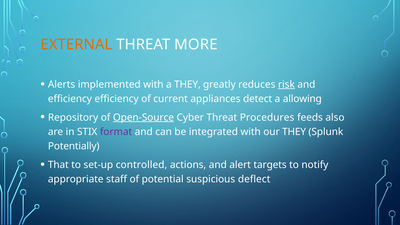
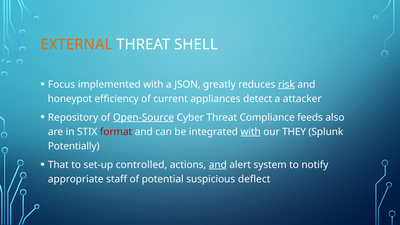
MORE: MORE -> SHELL
Alerts: Alerts -> Focus
a THEY: THEY -> JSON
efficiency at (70, 99): efficiency -> honeypot
allowing: allowing -> attacker
Procedures: Procedures -> Compliance
format colour: purple -> red
with at (251, 132) underline: none -> present
and at (218, 165) underline: none -> present
targets: targets -> system
